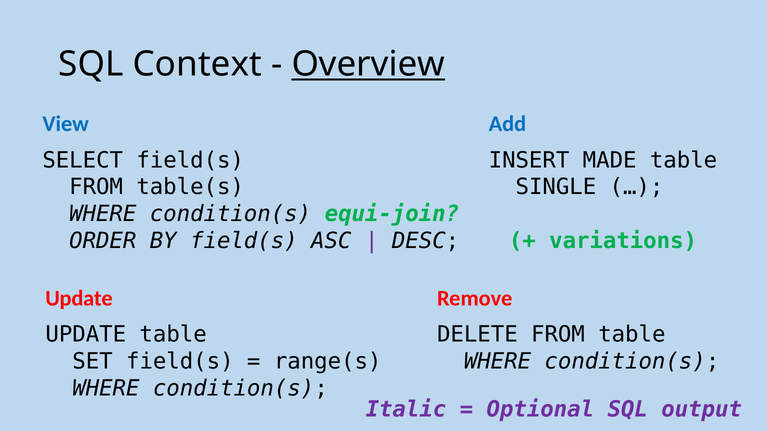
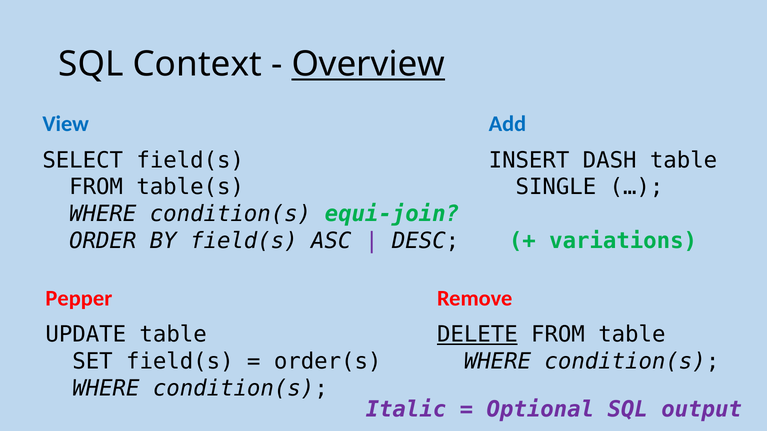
MADE: MADE -> DASH
Update at (79, 298): Update -> Pepper
DELETE underline: none -> present
range(s: range(s -> order(s
